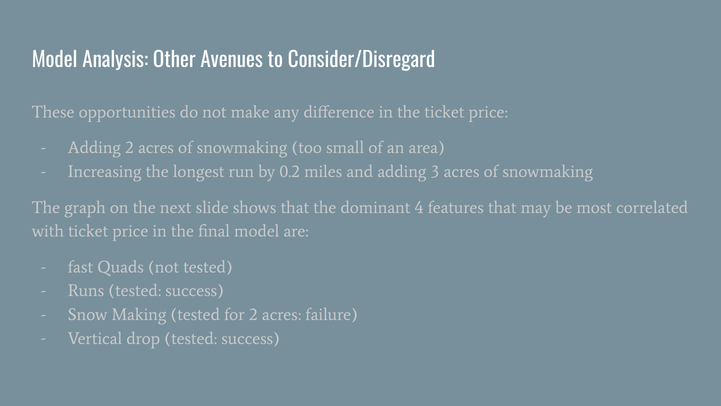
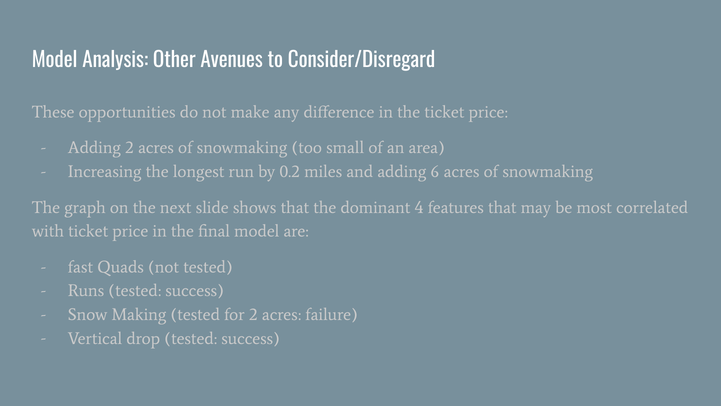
3: 3 -> 6
